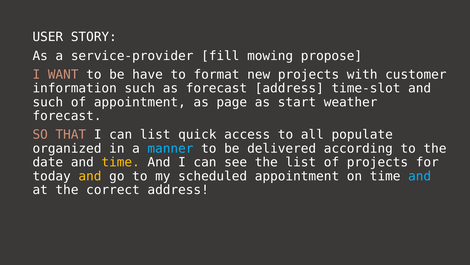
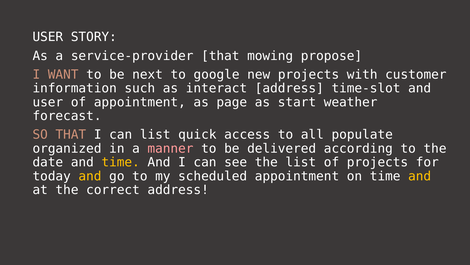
service-provider fill: fill -> that
have: have -> next
format: format -> google
as forecast: forecast -> interact
such at (48, 102): such -> user
manner colour: light blue -> pink
and at (420, 176) colour: light blue -> yellow
